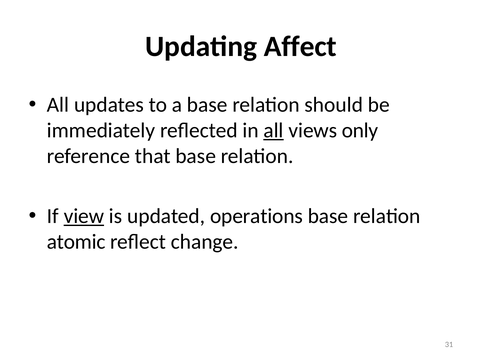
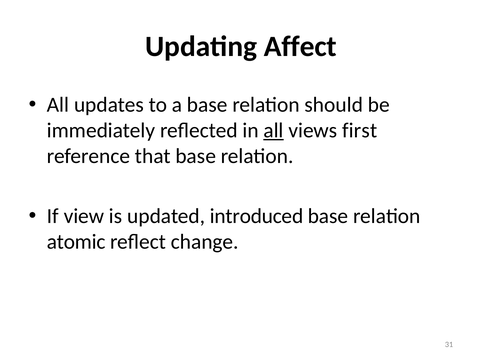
only: only -> first
view underline: present -> none
operations: operations -> introduced
